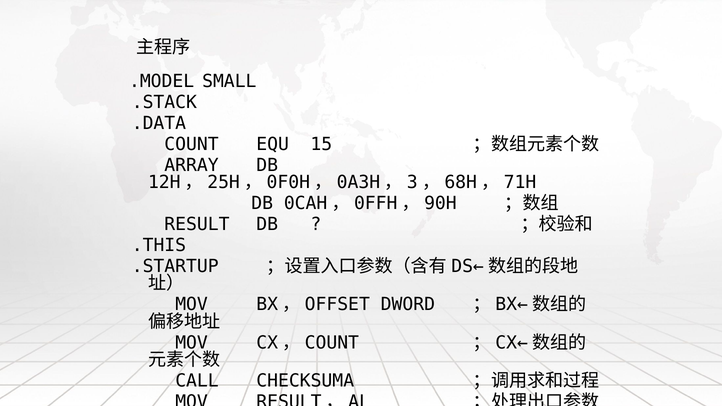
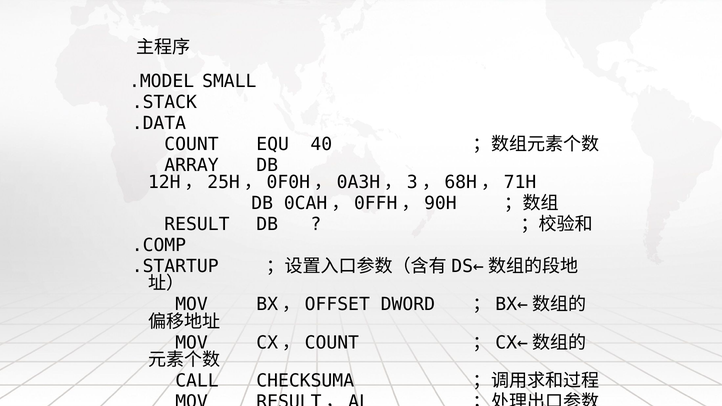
15: 15 -> 40
.THIS: .THIS -> .COMP
